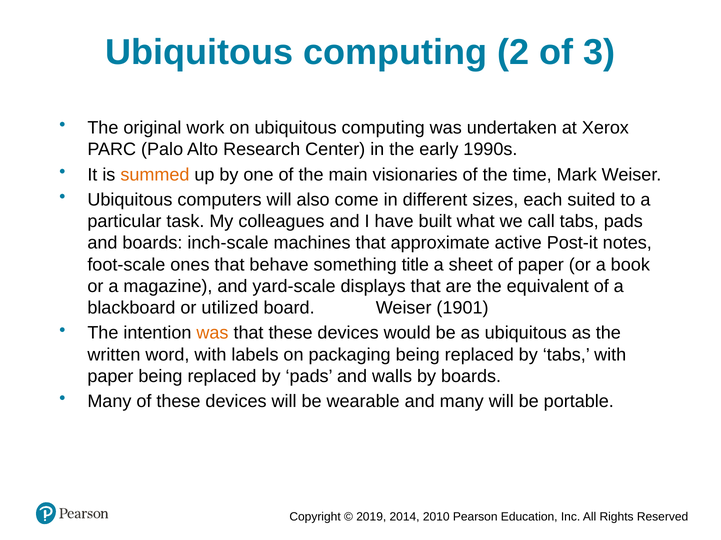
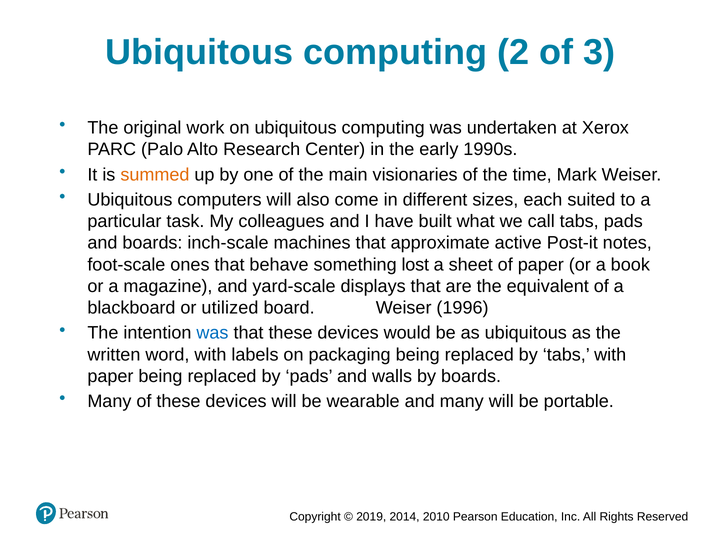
title: title -> lost
1901: 1901 -> 1996
was at (212, 334) colour: orange -> blue
